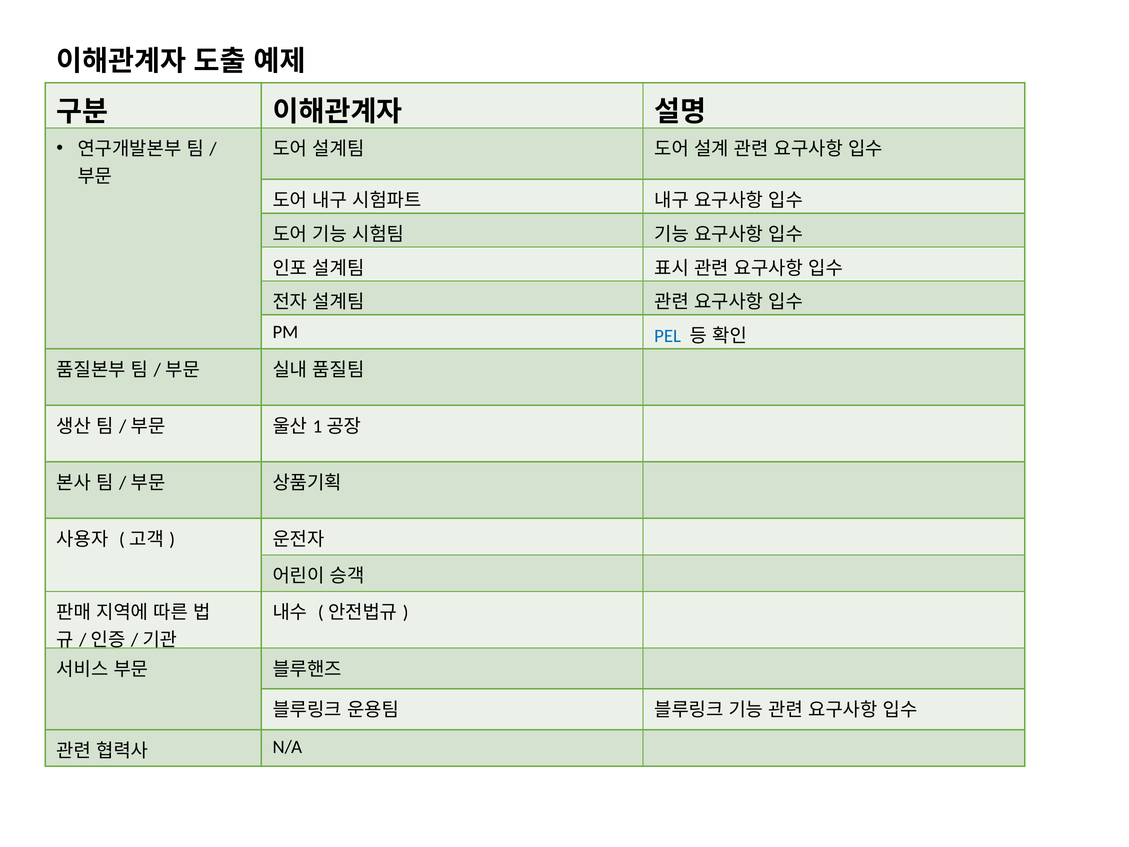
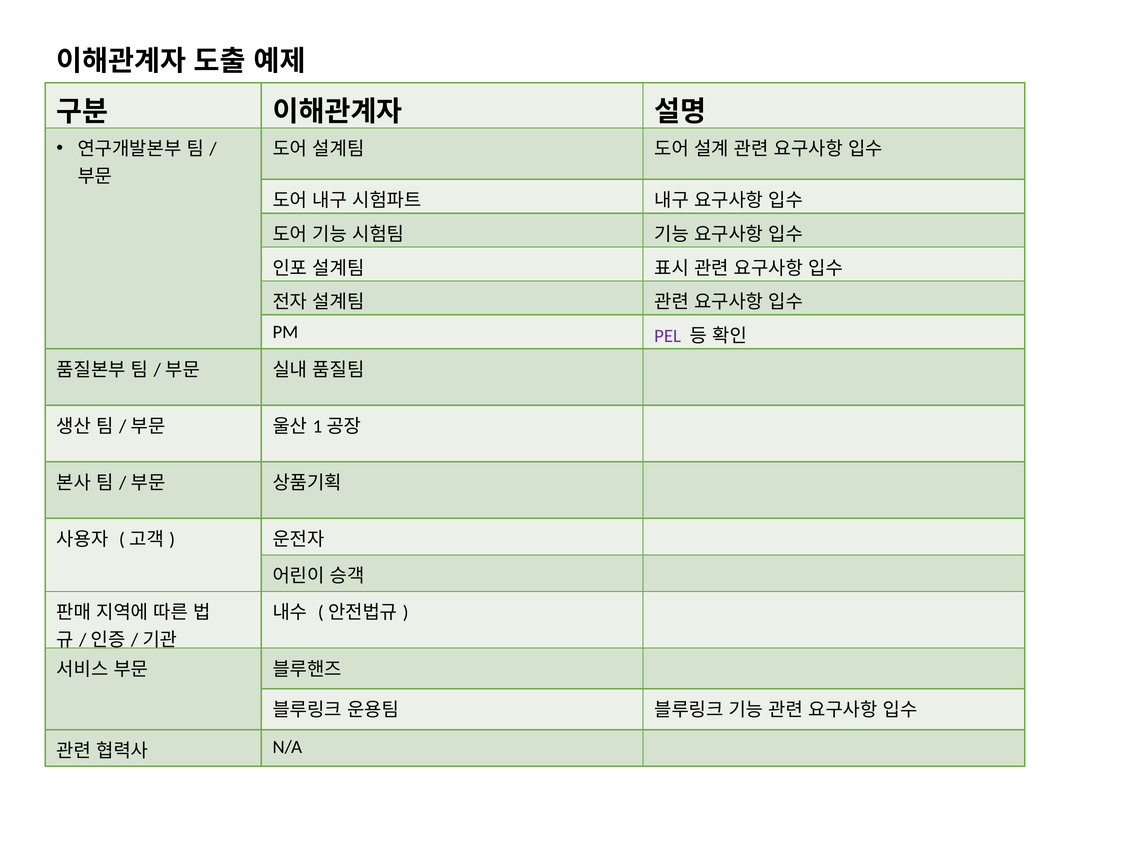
PEL colour: blue -> purple
